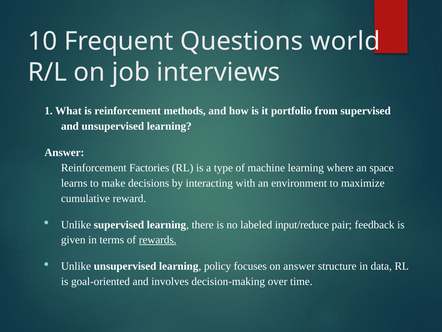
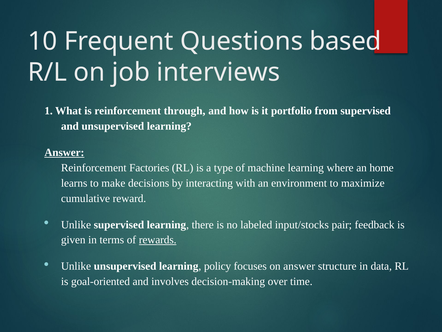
world: world -> based
methods: methods -> through
Answer at (64, 152) underline: none -> present
space: space -> home
input/reduce: input/reduce -> input/stocks
